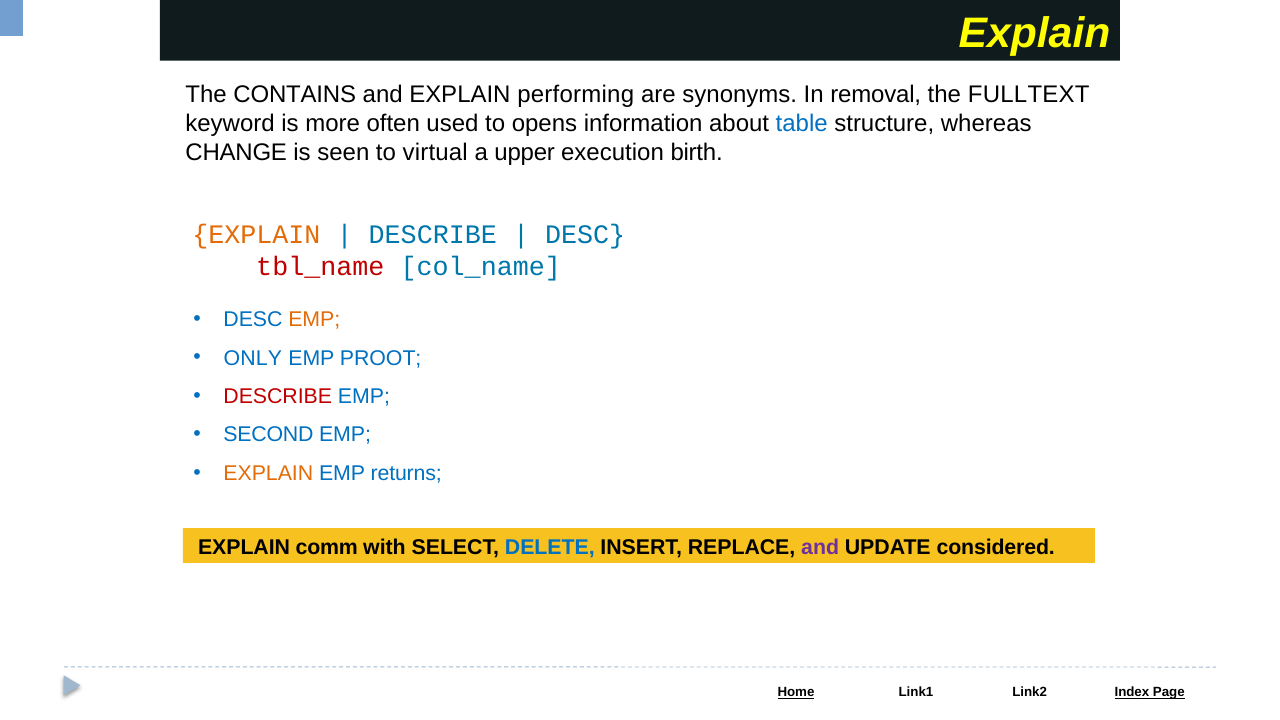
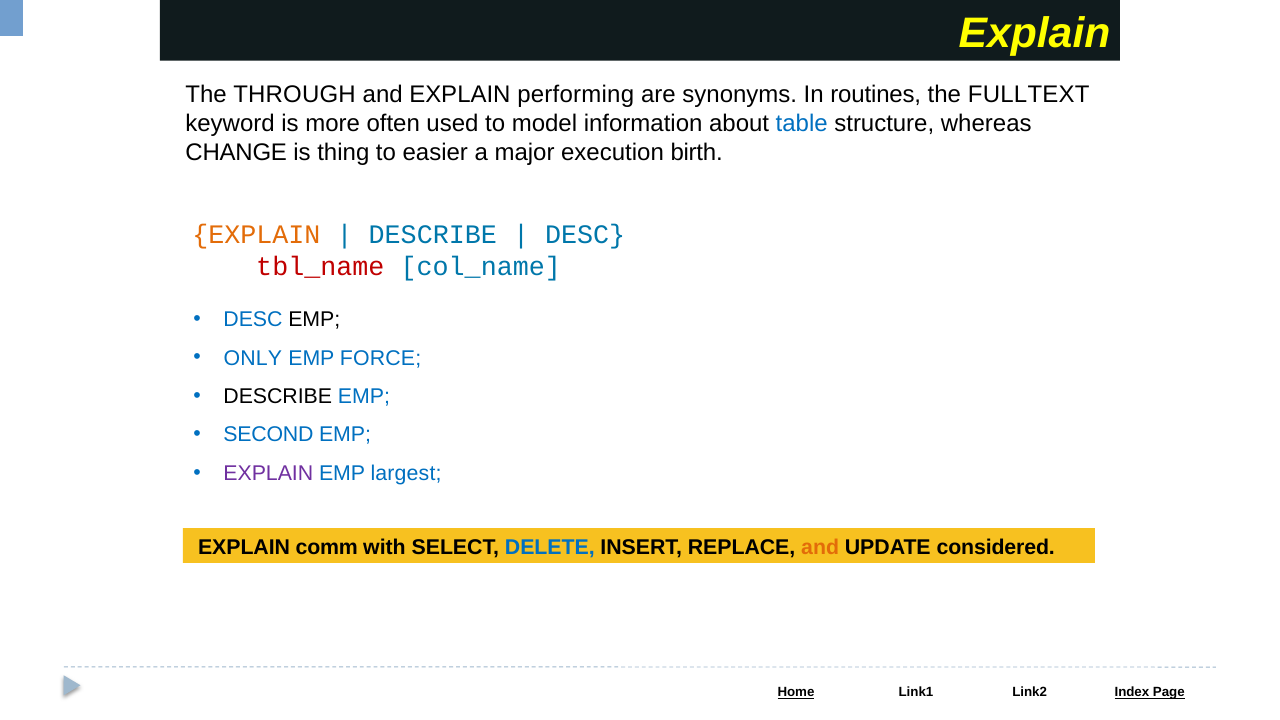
CONTAINS: CONTAINS -> THROUGH
removal: removal -> routines
opens: opens -> model
seen: seen -> thing
virtual: virtual -> easier
upper: upper -> major
EMP at (314, 320) colour: orange -> black
PROOT: PROOT -> FORCE
DESCRIBE at (278, 397) colour: red -> black
EXPLAIN at (268, 473) colour: orange -> purple
returns: returns -> largest
and at (820, 547) colour: purple -> orange
